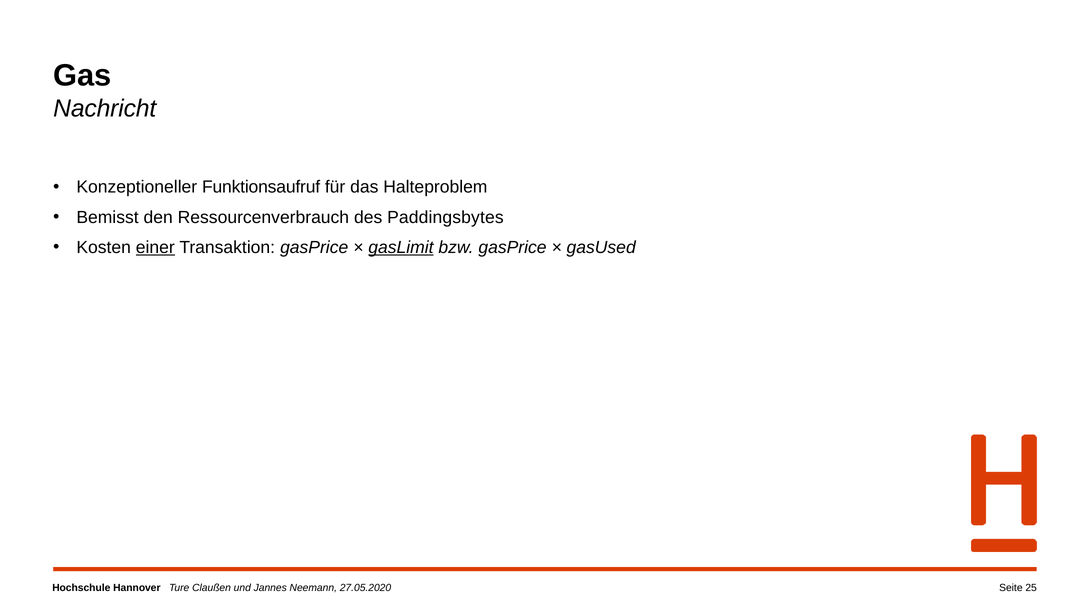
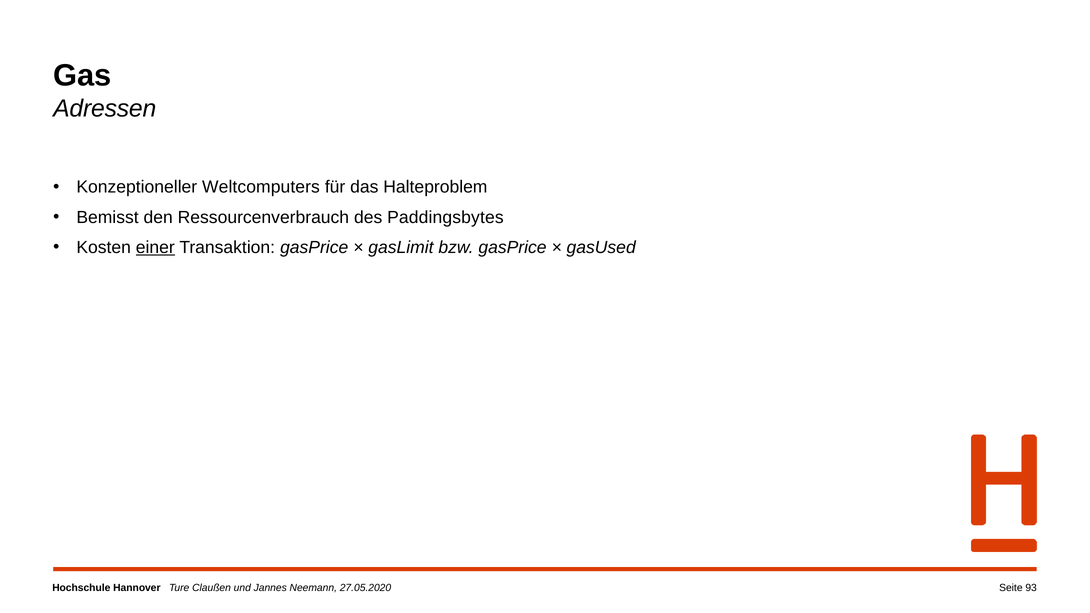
Nachricht: Nachricht -> Adressen
Funktionsaufruf: Funktionsaufruf -> Weltcomputers
gasLimit underline: present -> none
25: 25 -> 93
